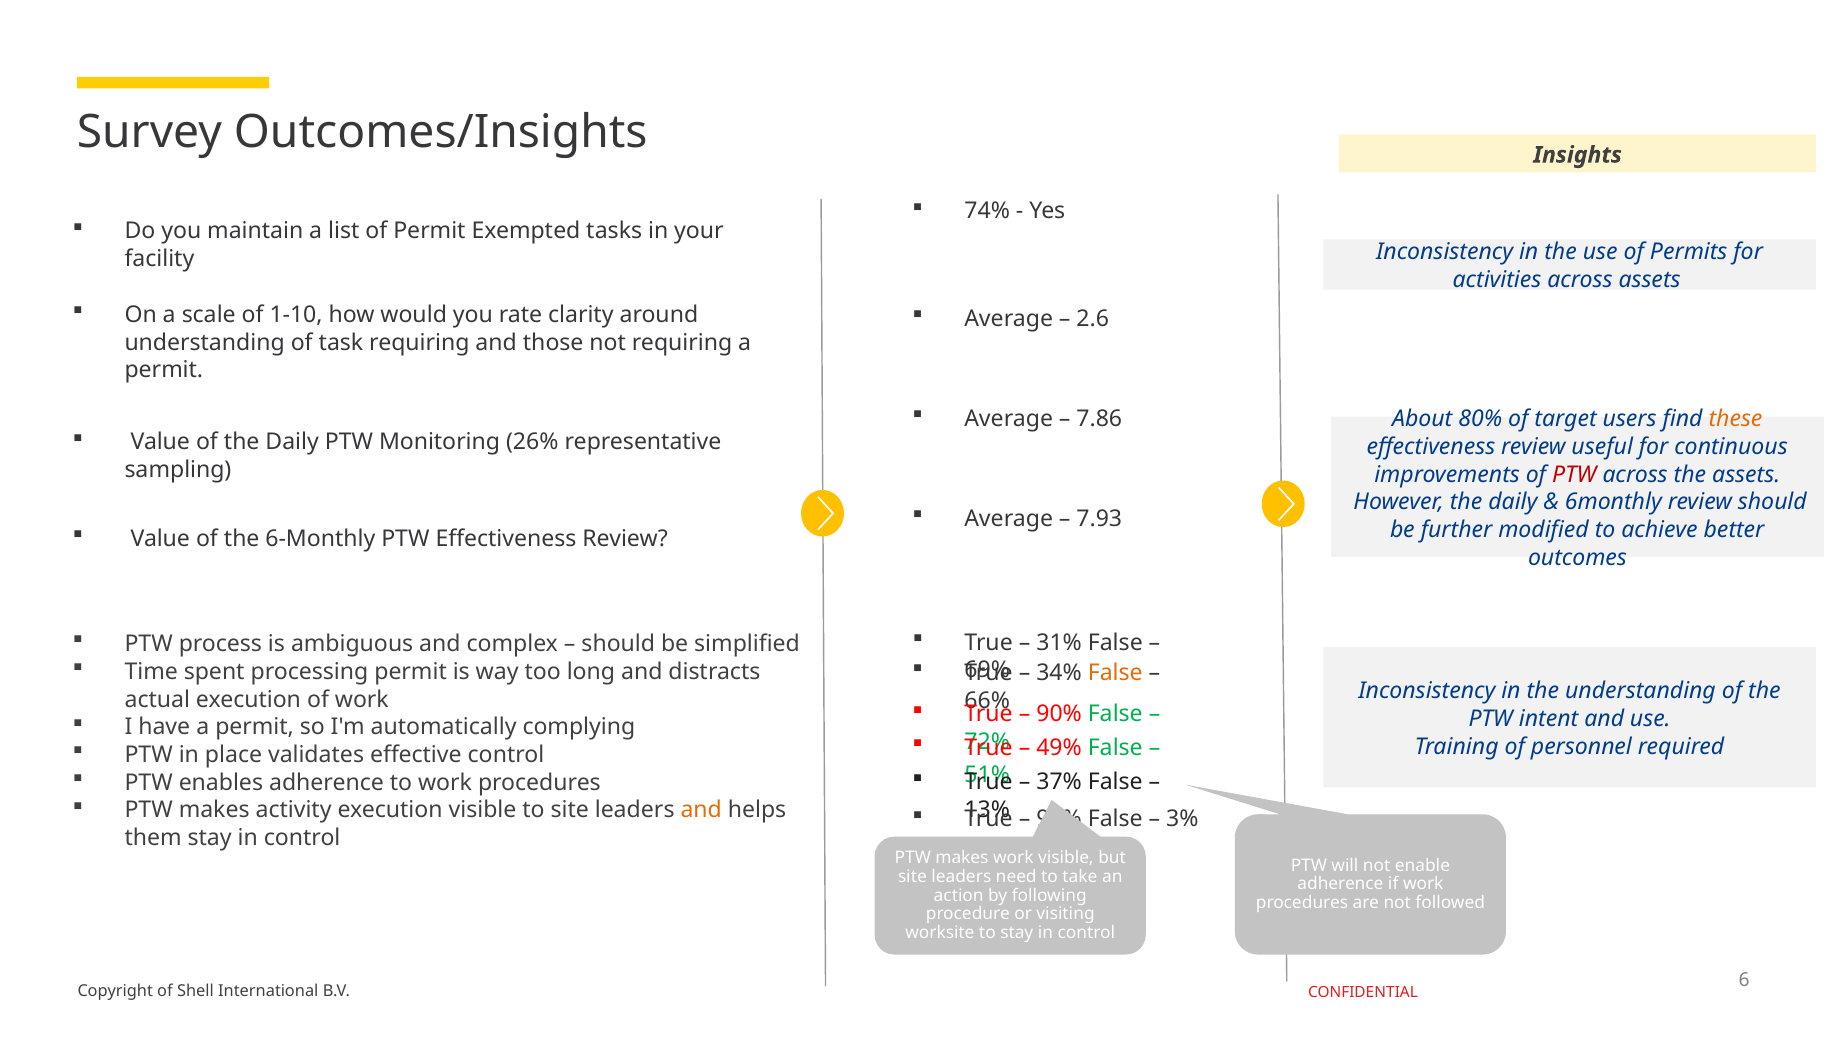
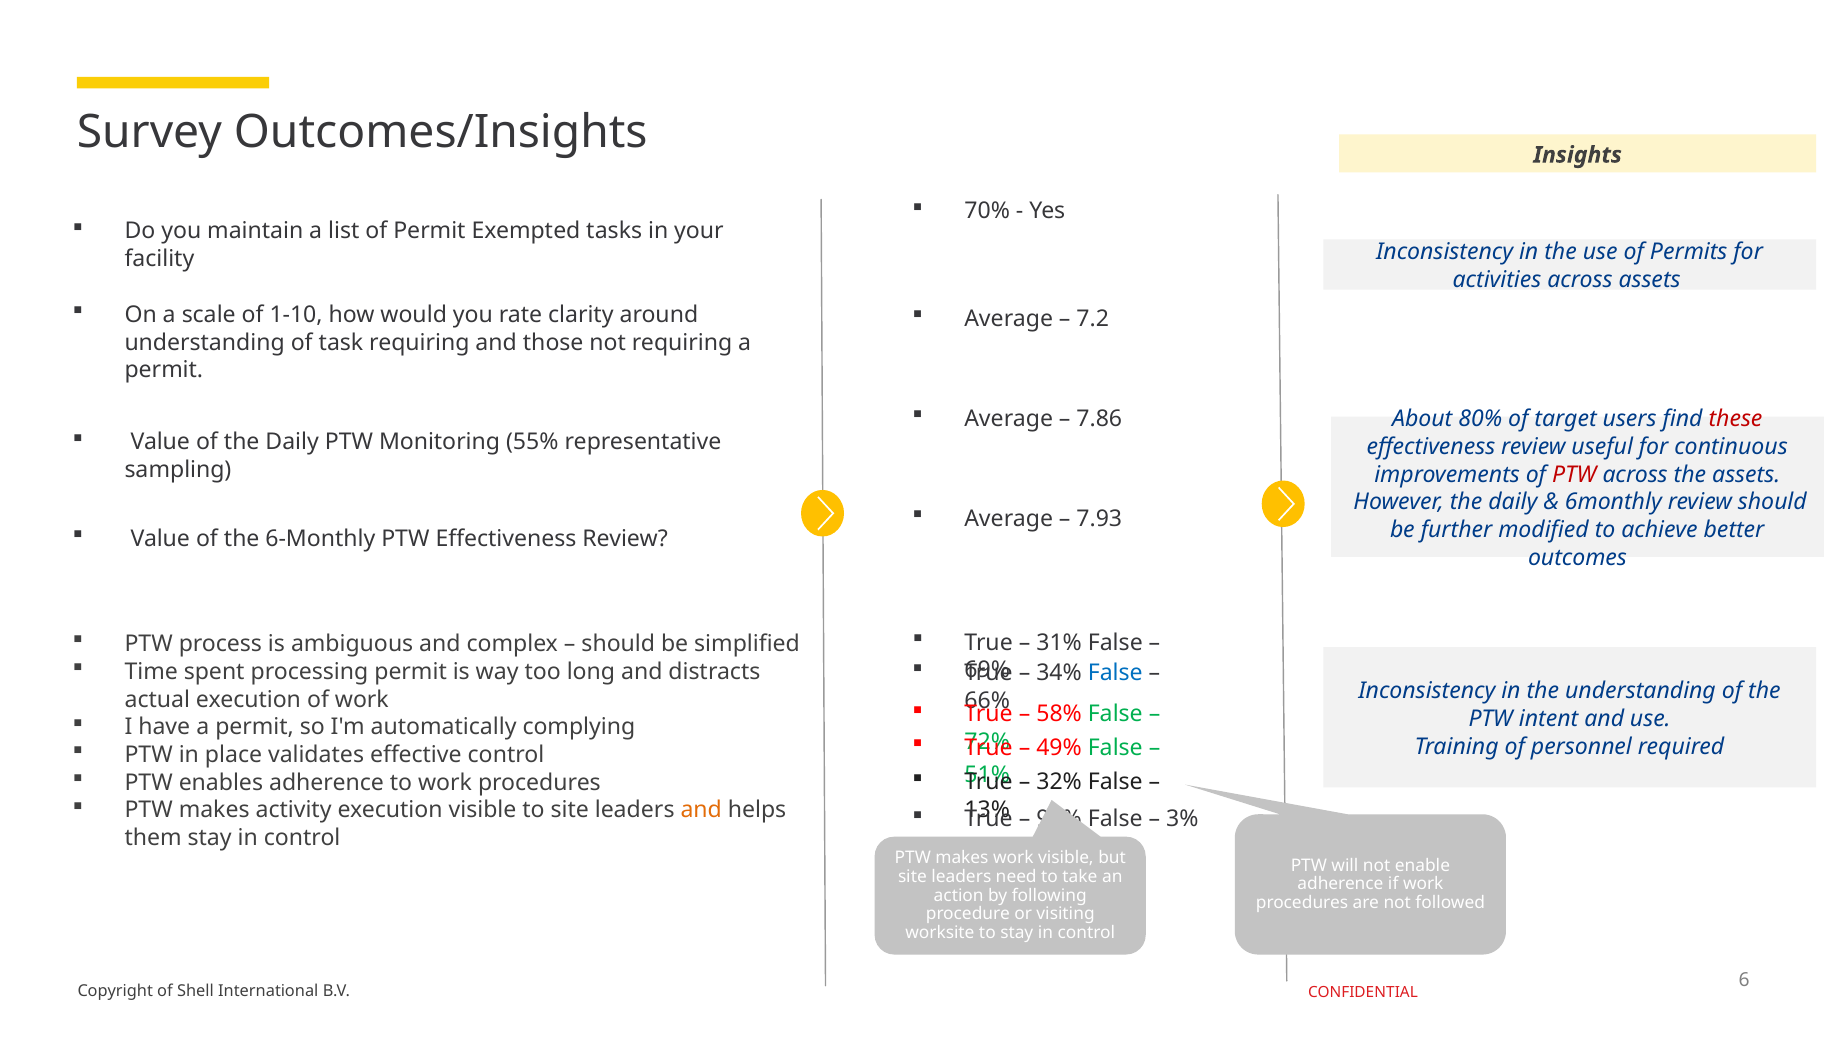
74%: 74% -> 70%
2.6: 2.6 -> 7.2
these colour: orange -> red
26%: 26% -> 55%
False at (1115, 673) colour: orange -> blue
90%: 90% -> 58%
37%: 37% -> 32%
